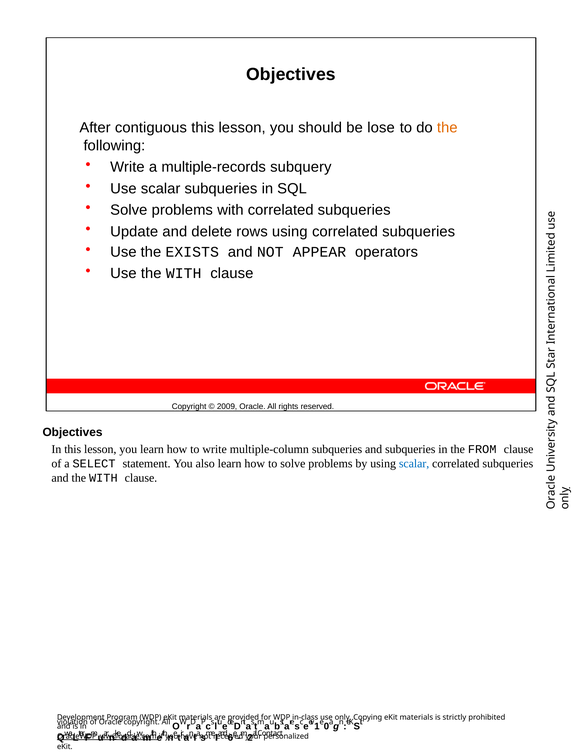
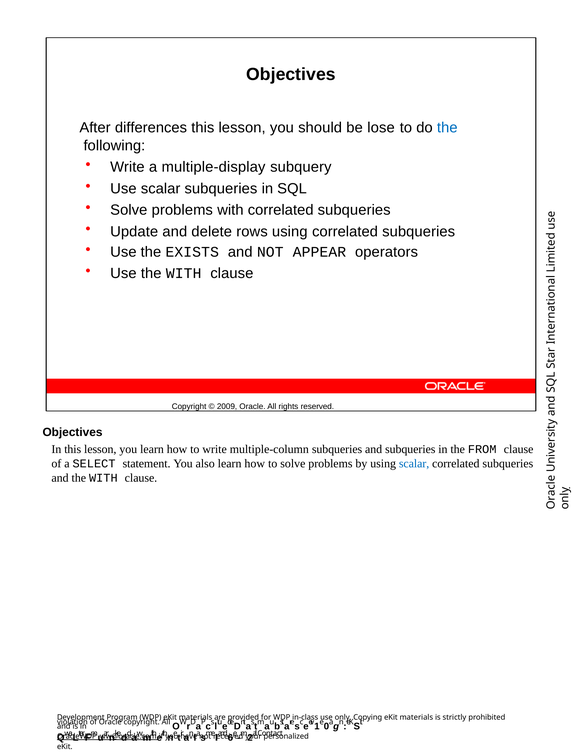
contiguous: contiguous -> differences
the at (447, 128) colour: orange -> blue
multiple-records: multiple-records -> multiple-display
